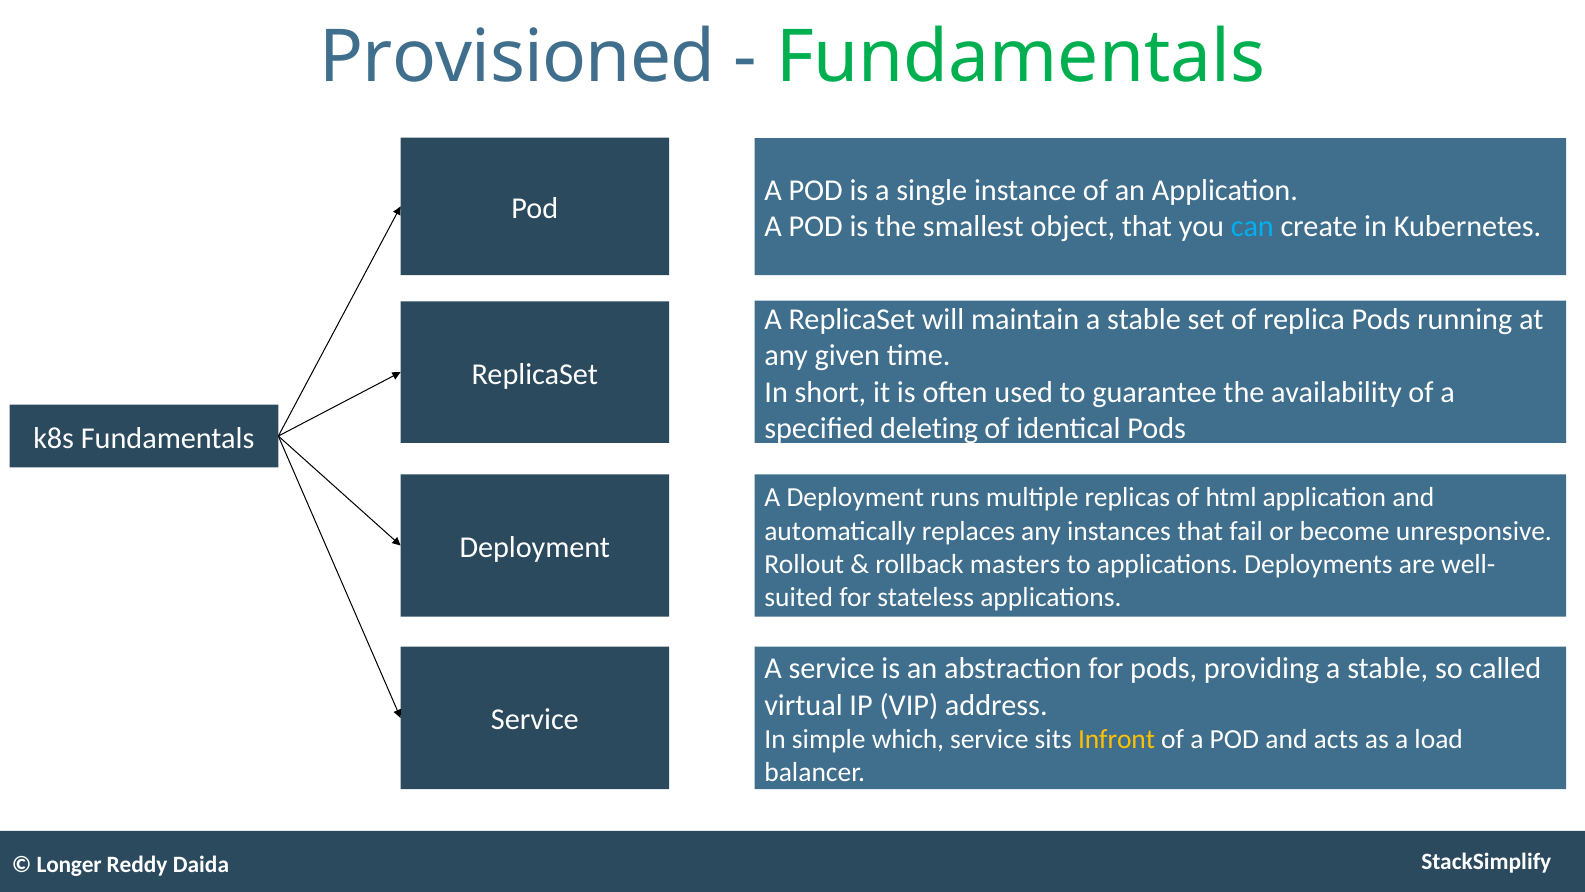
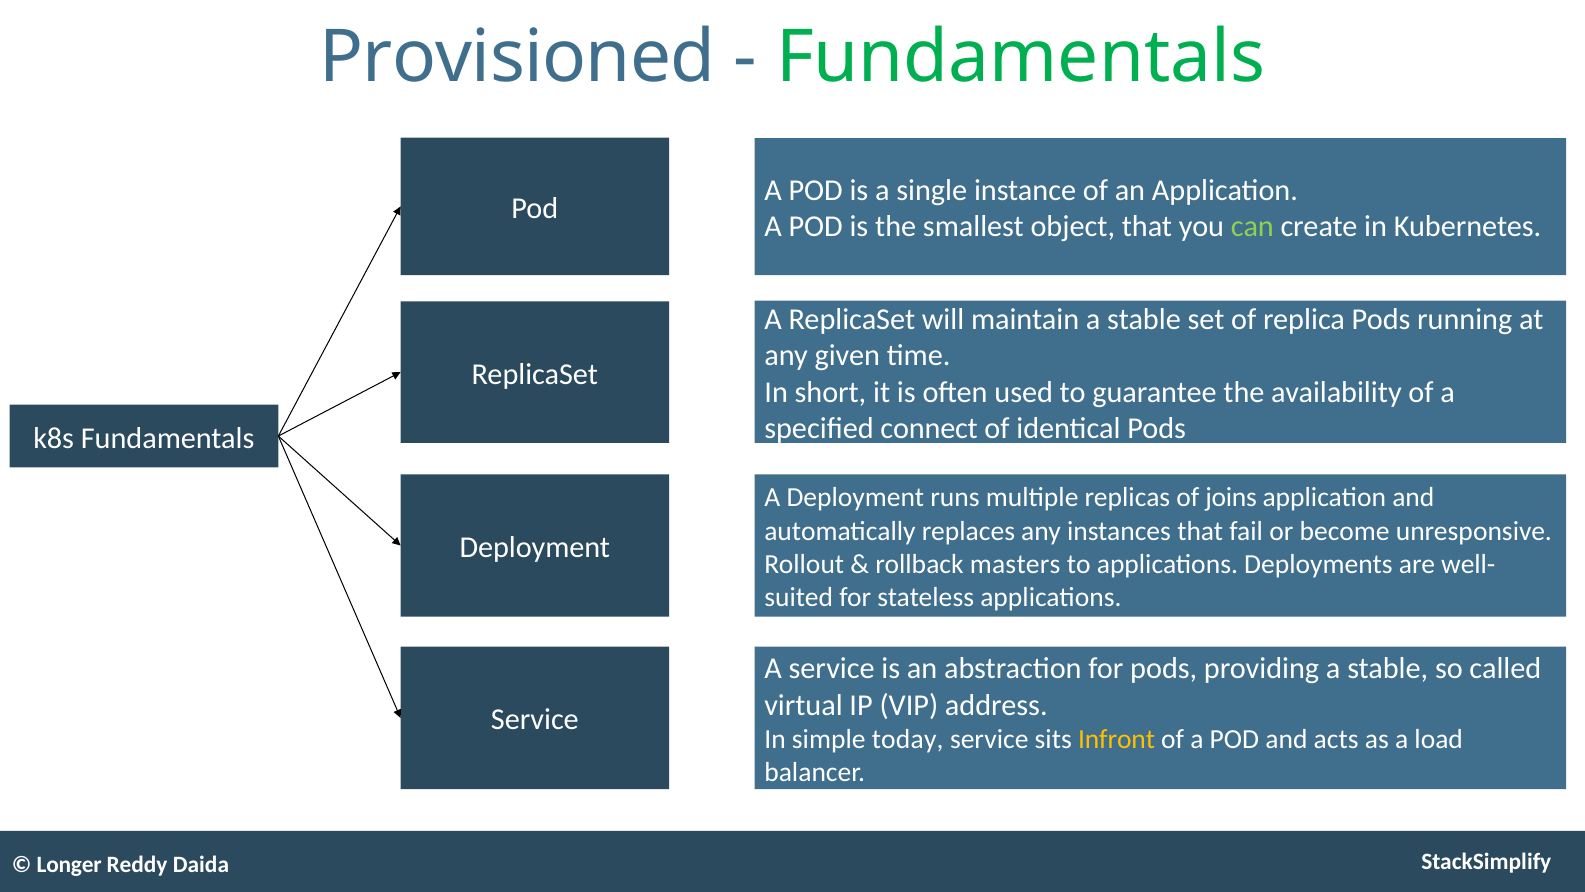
can colour: light blue -> light green
deleting: deleting -> connect
html: html -> joins
which: which -> today
